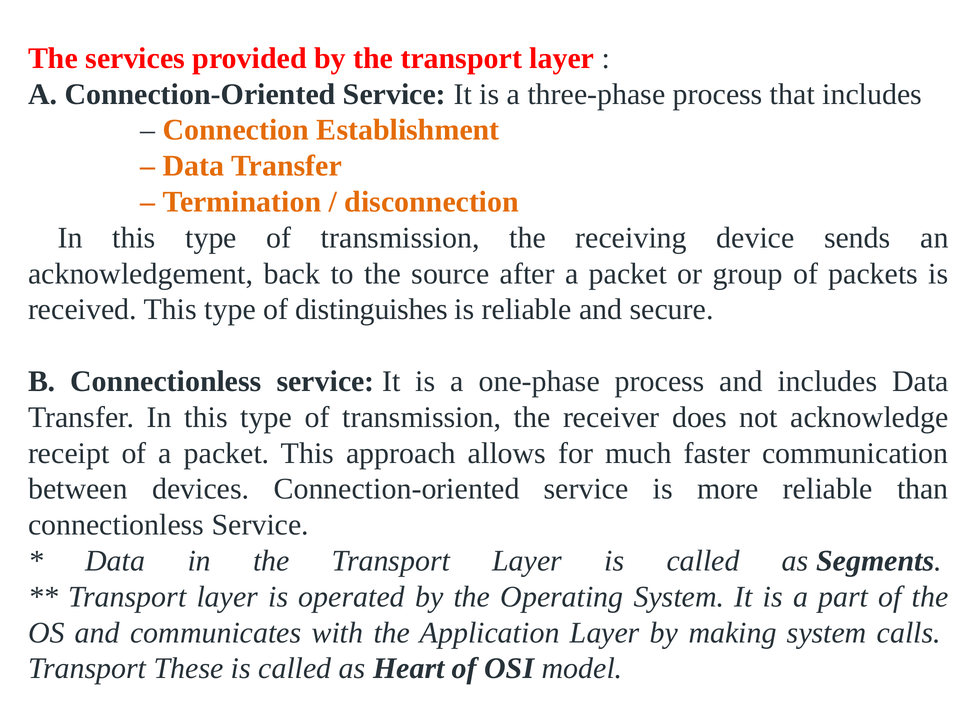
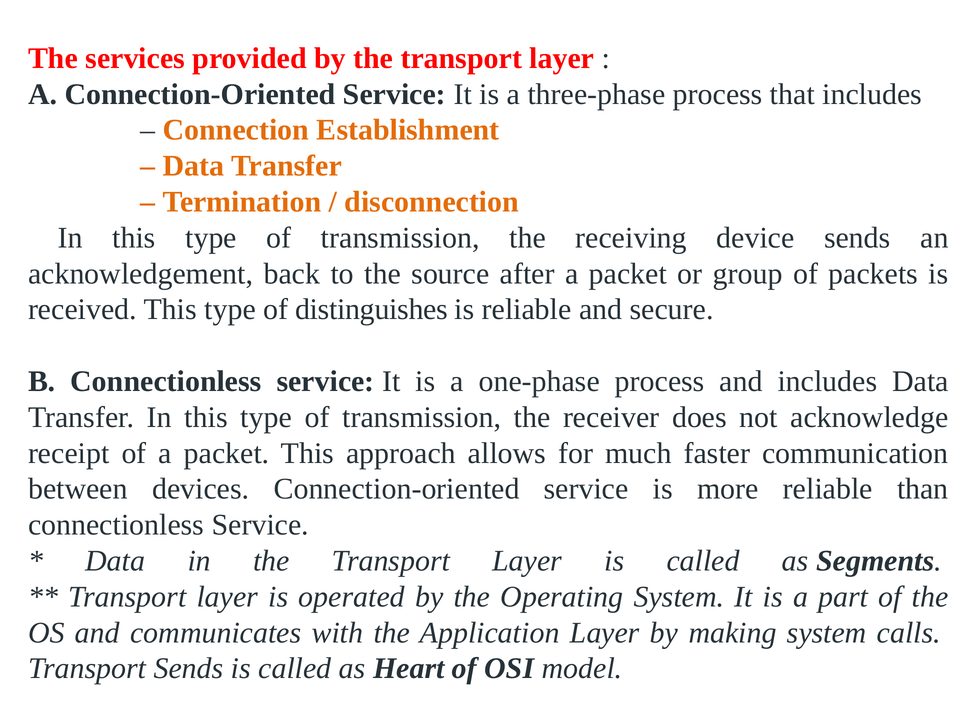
Transport These: These -> Sends
